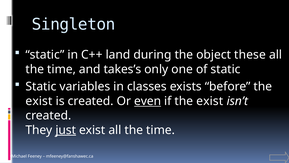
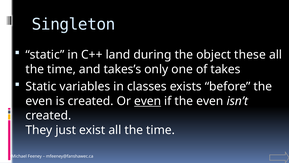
of static: static -> takes
exist at (39, 101): exist -> even
if the exist: exist -> even
just underline: present -> none
